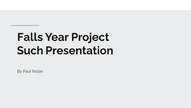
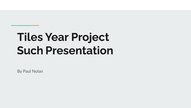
Falls: Falls -> Tiles
